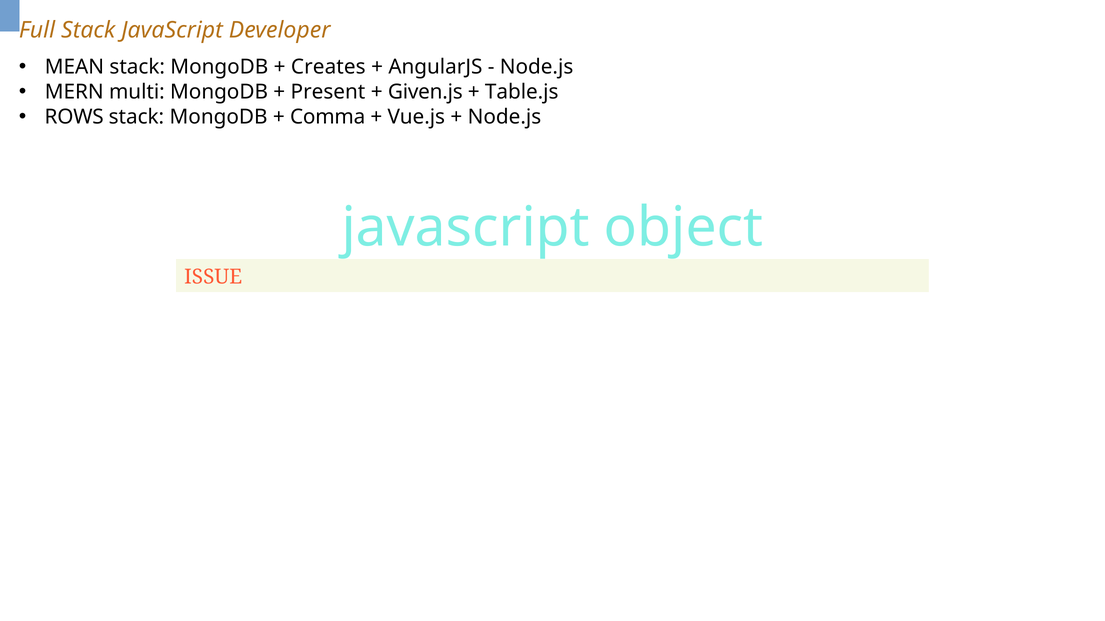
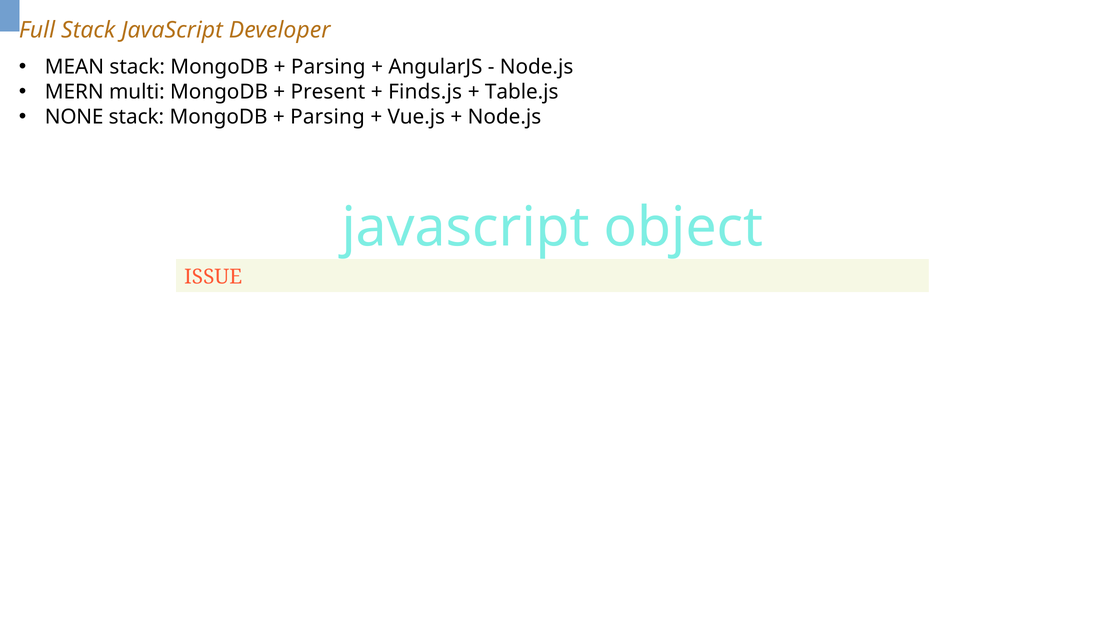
Creates at (328, 67): Creates -> Parsing
Given.js: Given.js -> Finds.js
ROWS: ROWS -> NONE
Comma at (328, 117): Comma -> Parsing
